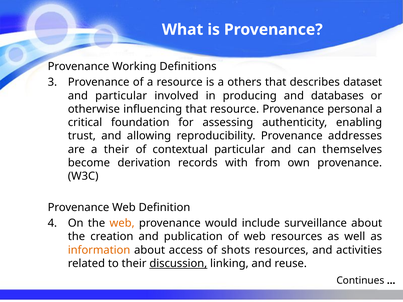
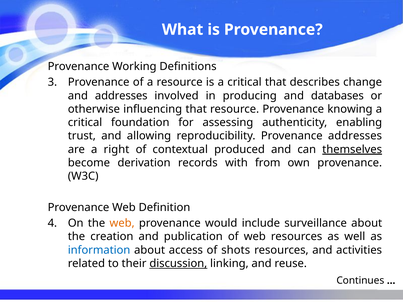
is a others: others -> critical
dataset: dataset -> change
and particular: particular -> addresses
personal: personal -> knowing
a their: their -> right
contextual particular: particular -> produced
themselves underline: none -> present
information colour: orange -> blue
